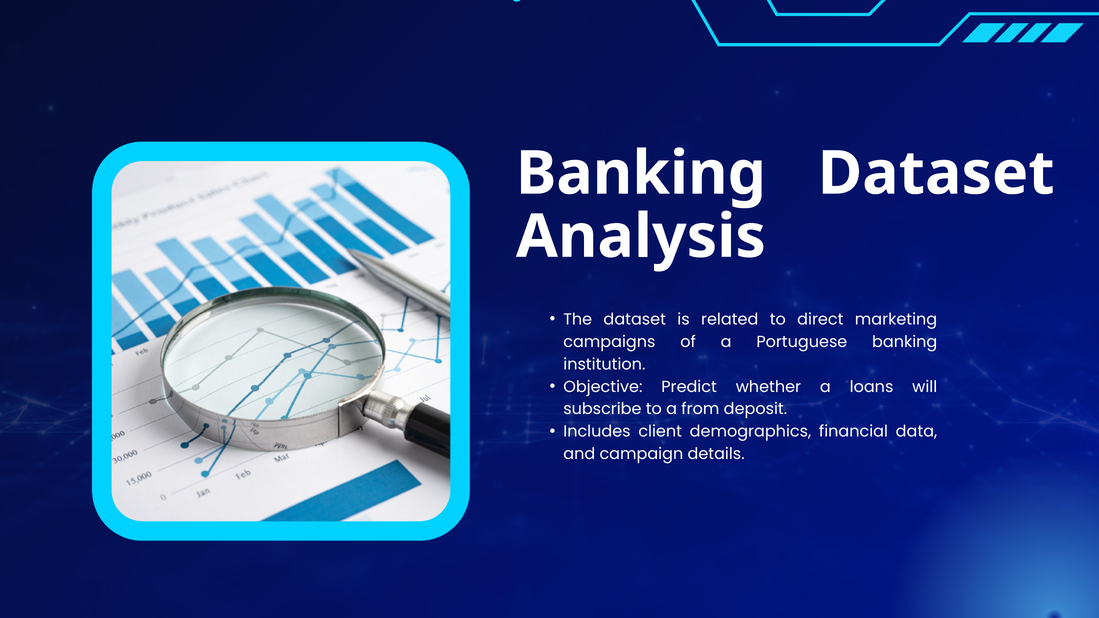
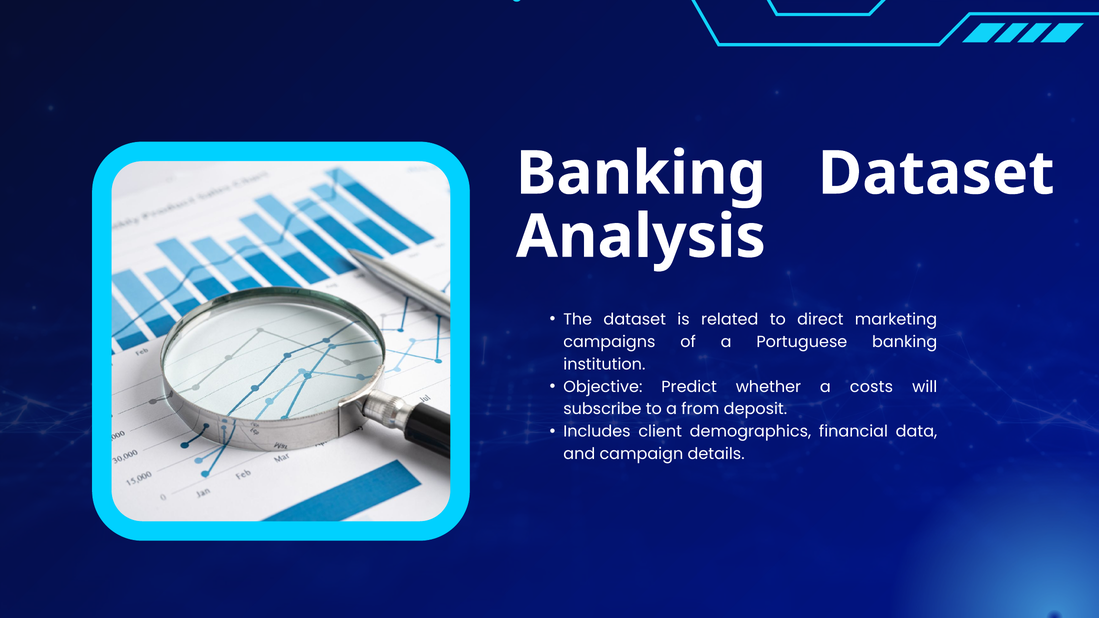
loans: loans -> costs
